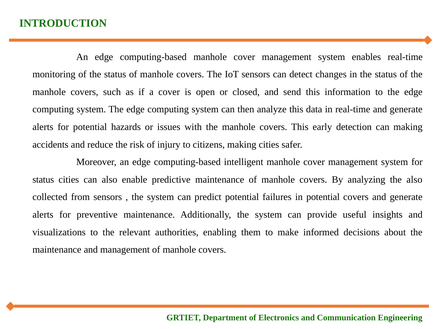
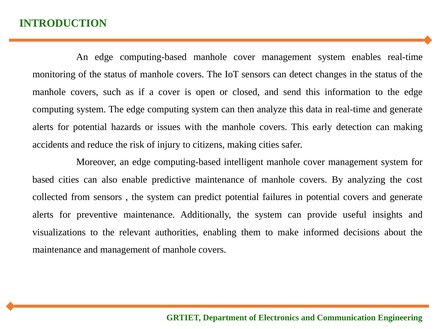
status at (43, 179): status -> based
the also: also -> cost
